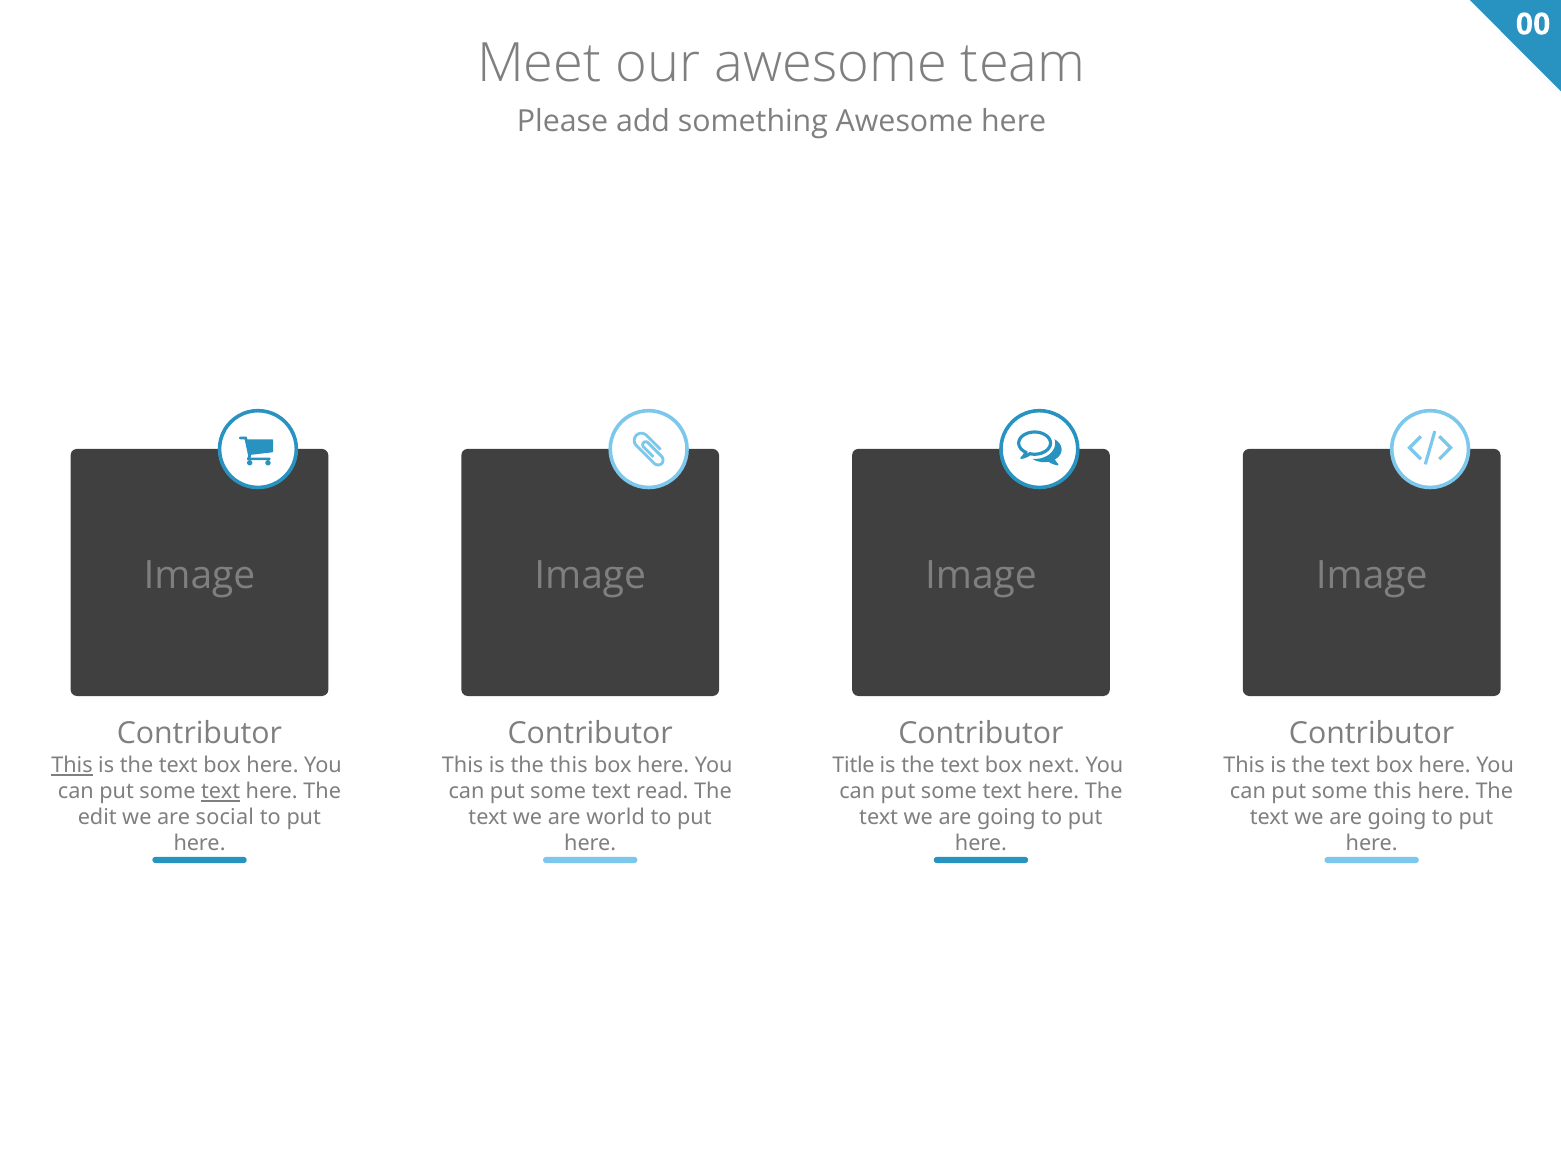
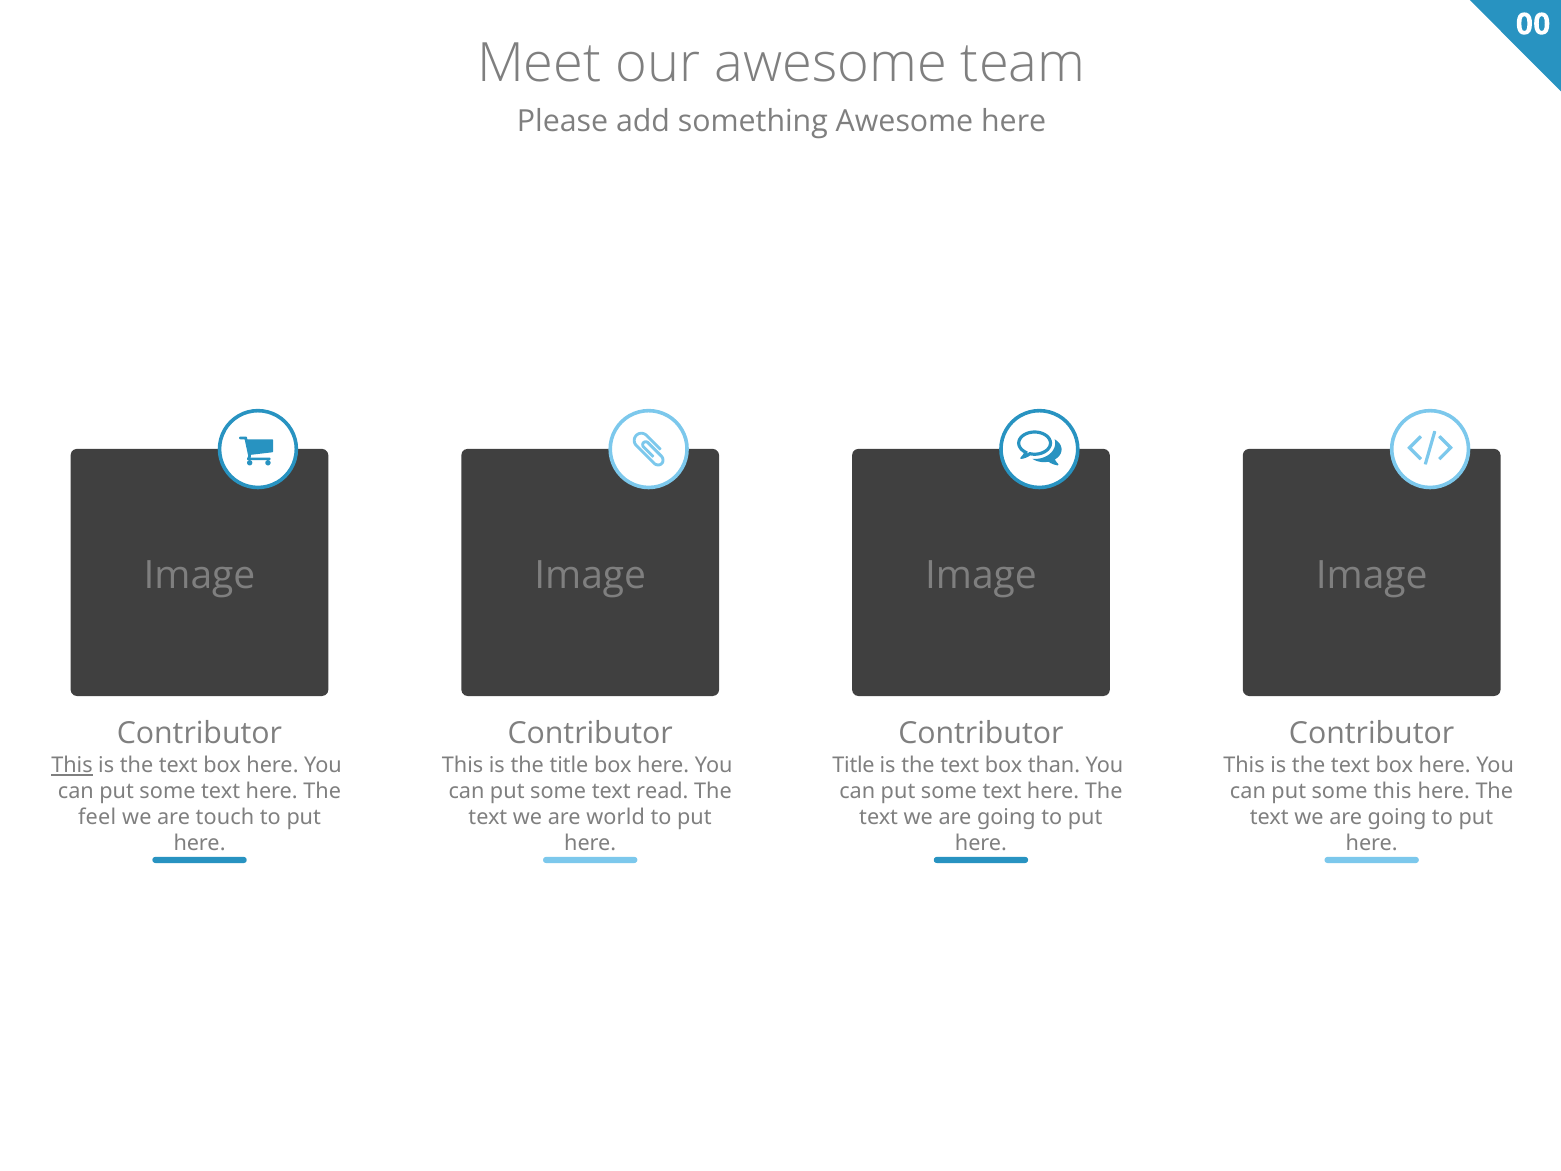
the this: this -> title
next: next -> than
text at (221, 791) underline: present -> none
edit: edit -> feel
social: social -> touch
